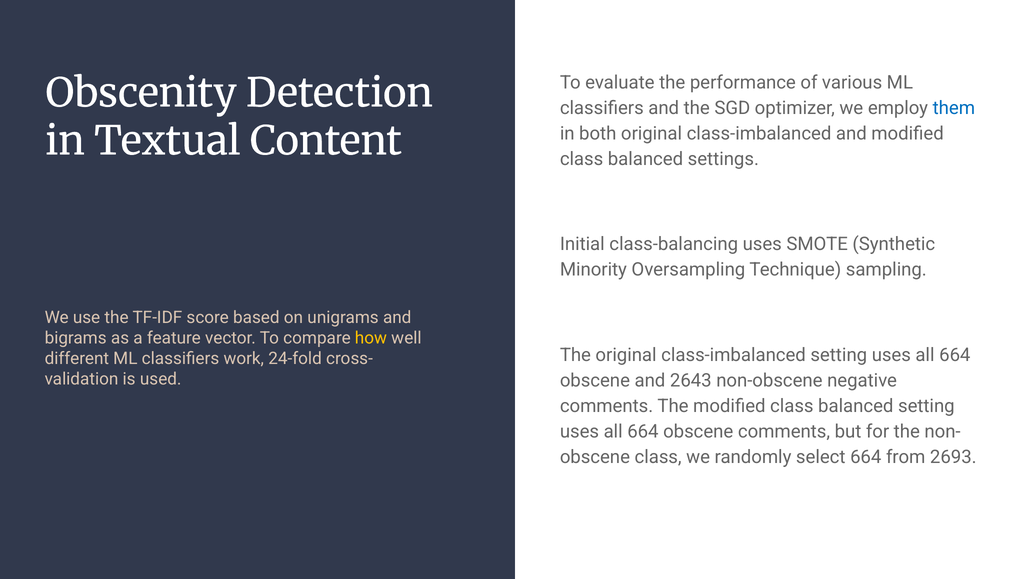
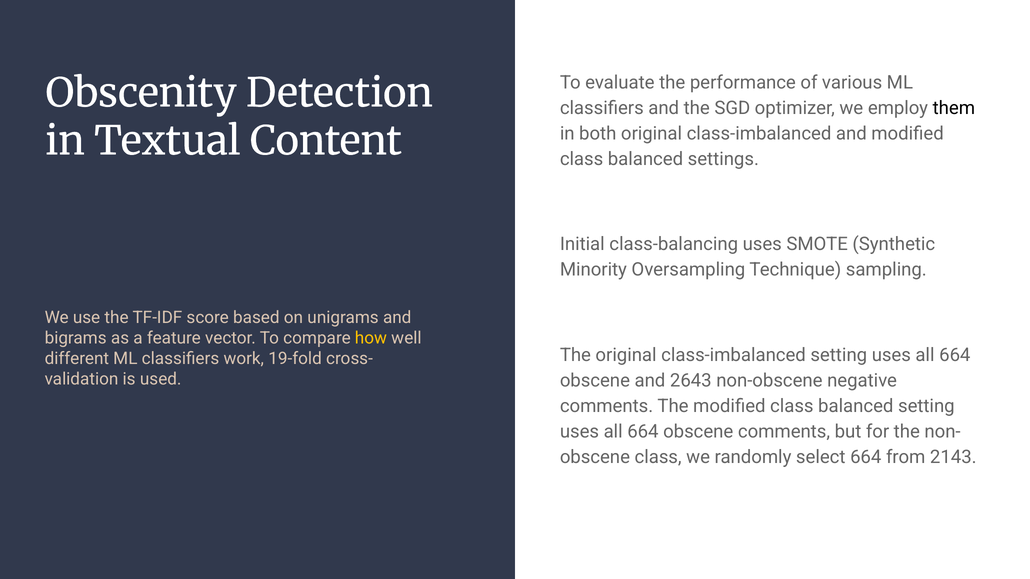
them colour: blue -> black
24-fold: 24-fold -> 19-fold
2693: 2693 -> 2143
